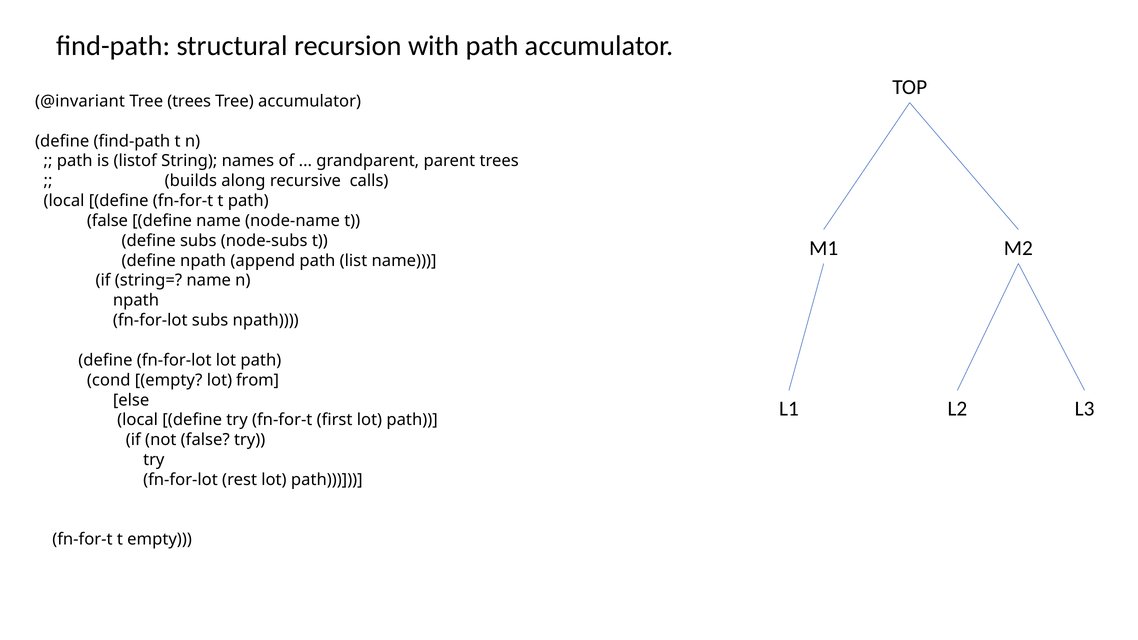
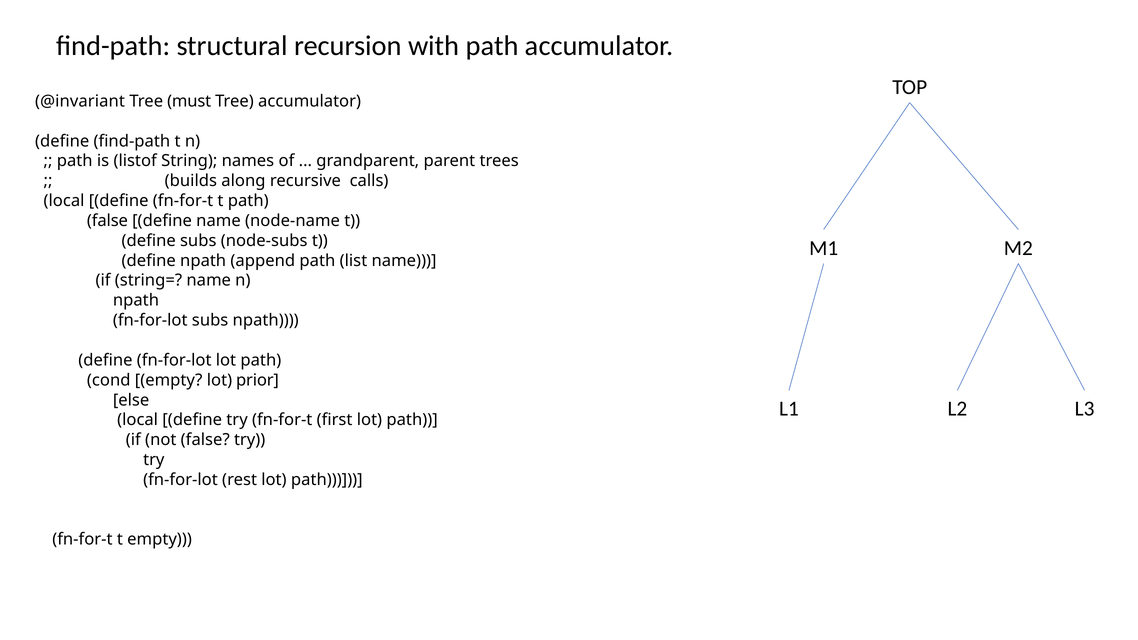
Tree trees: trees -> must
from: from -> prior
